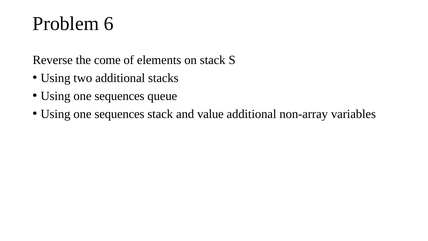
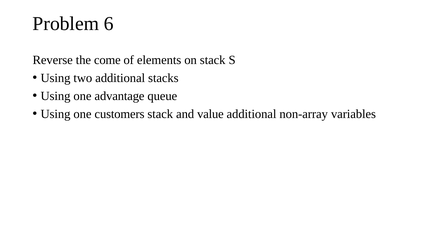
sequences at (120, 96): sequences -> advantage
sequences at (120, 114): sequences -> customers
